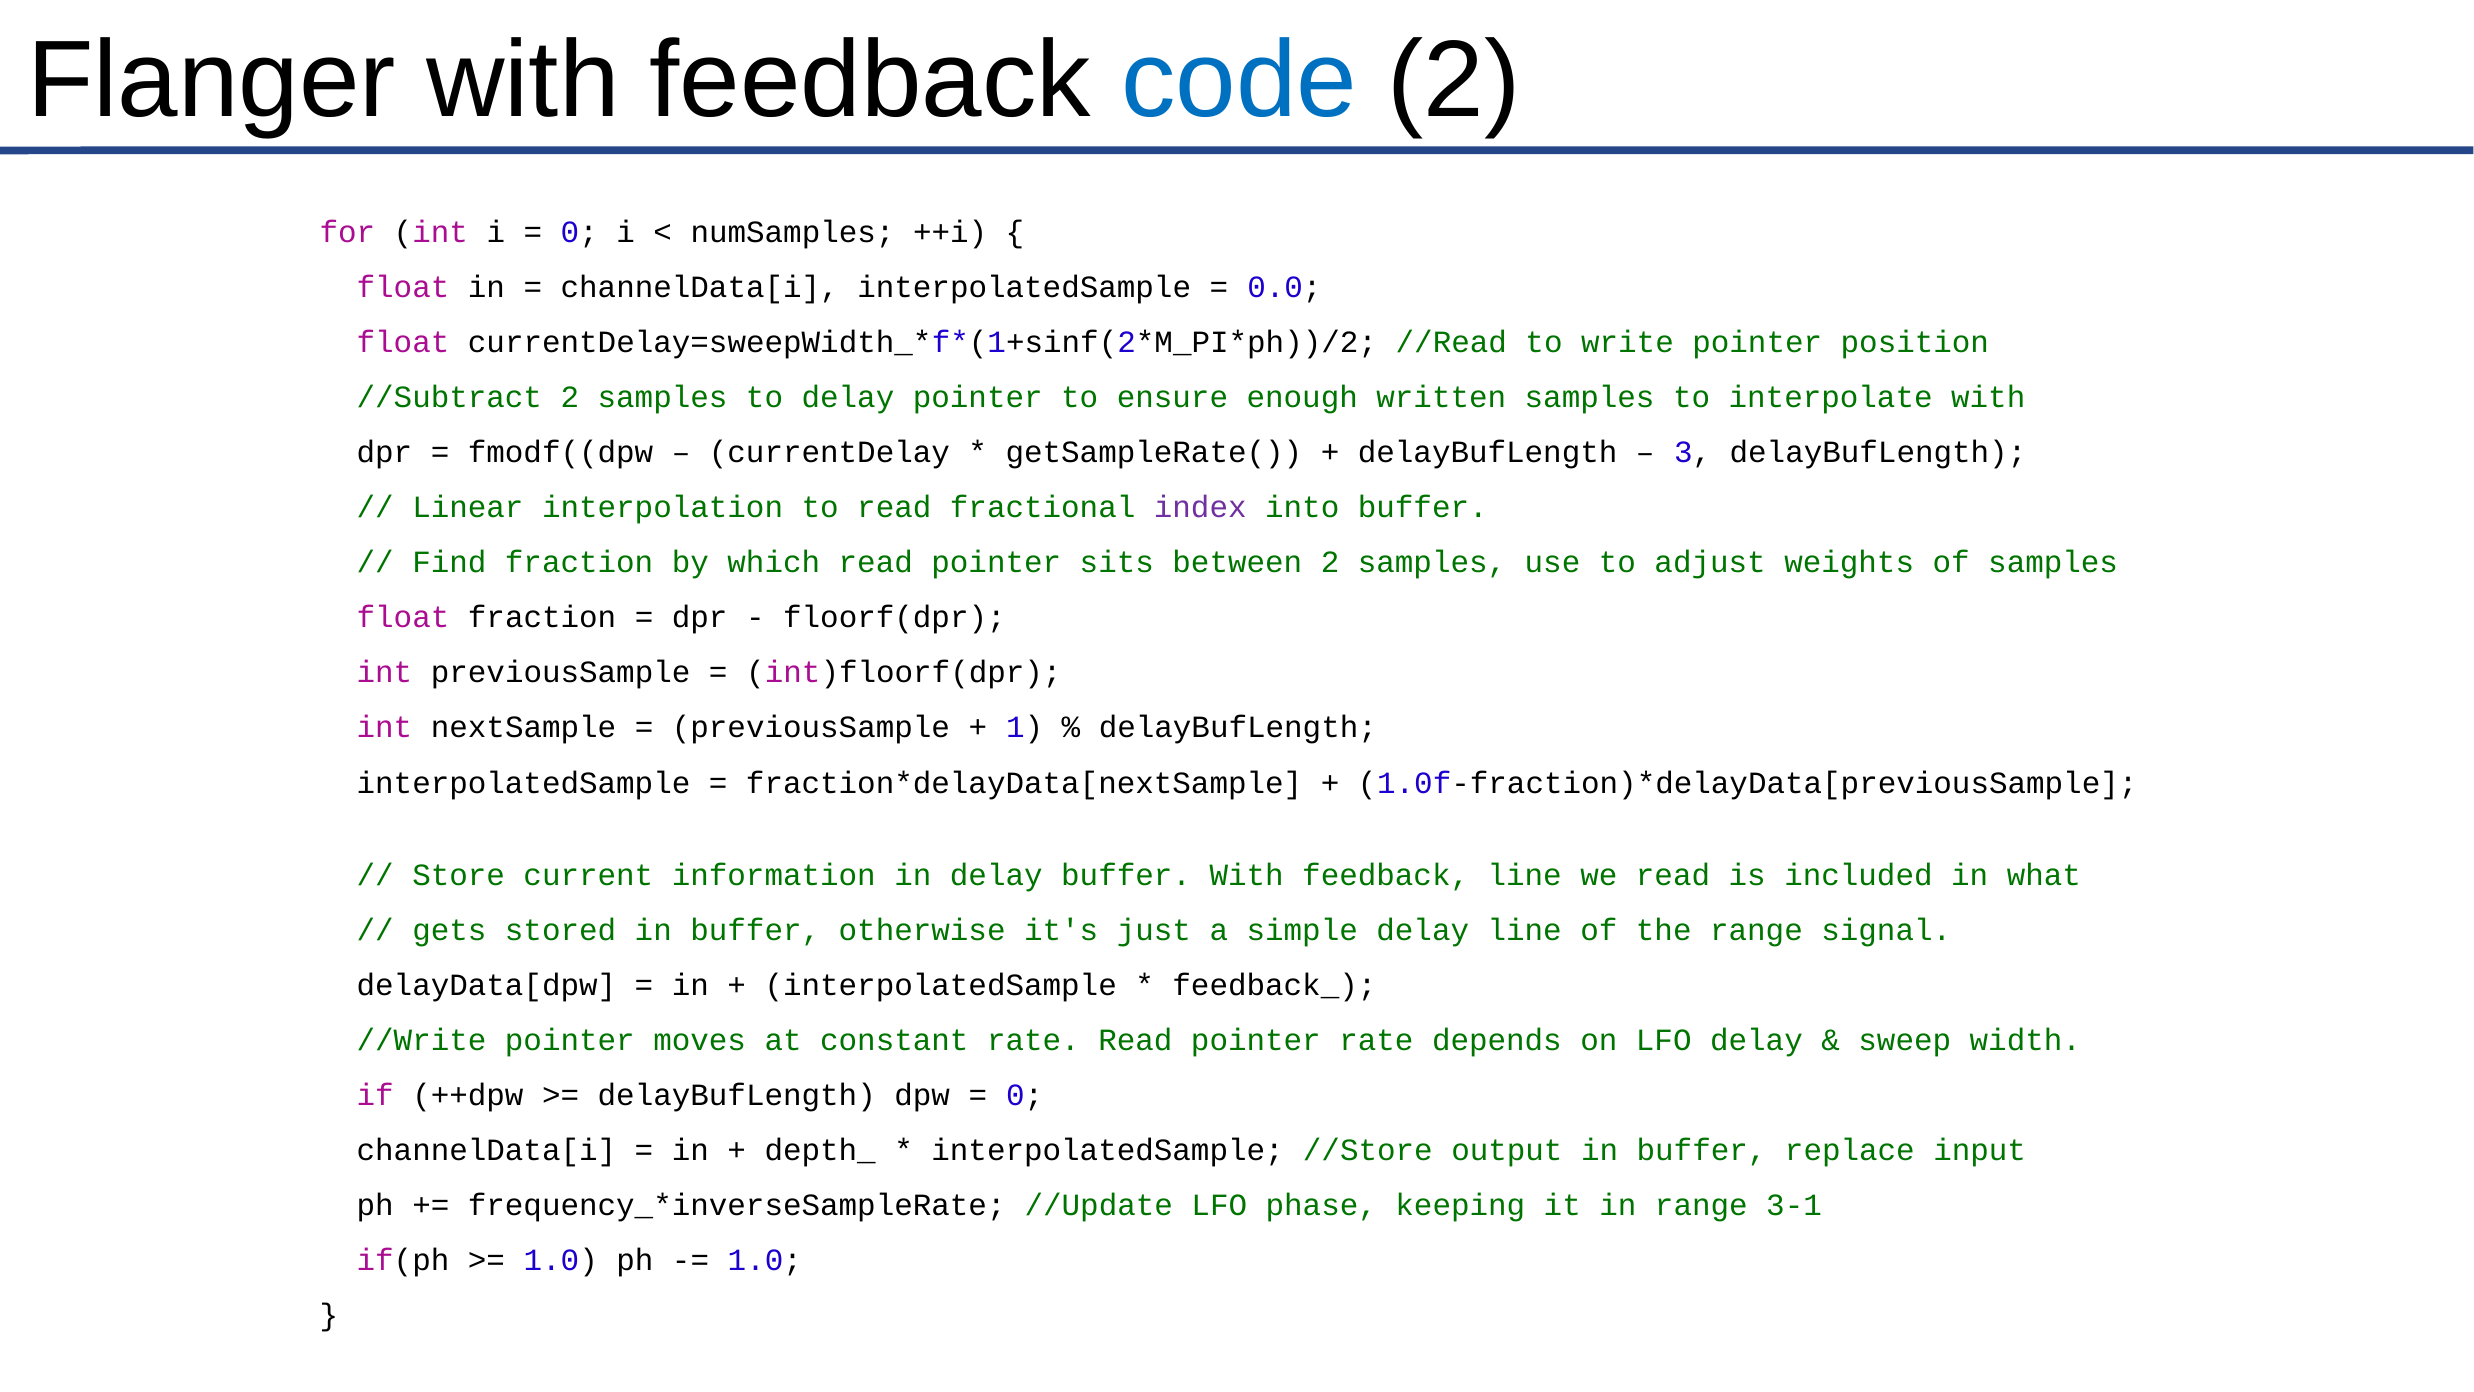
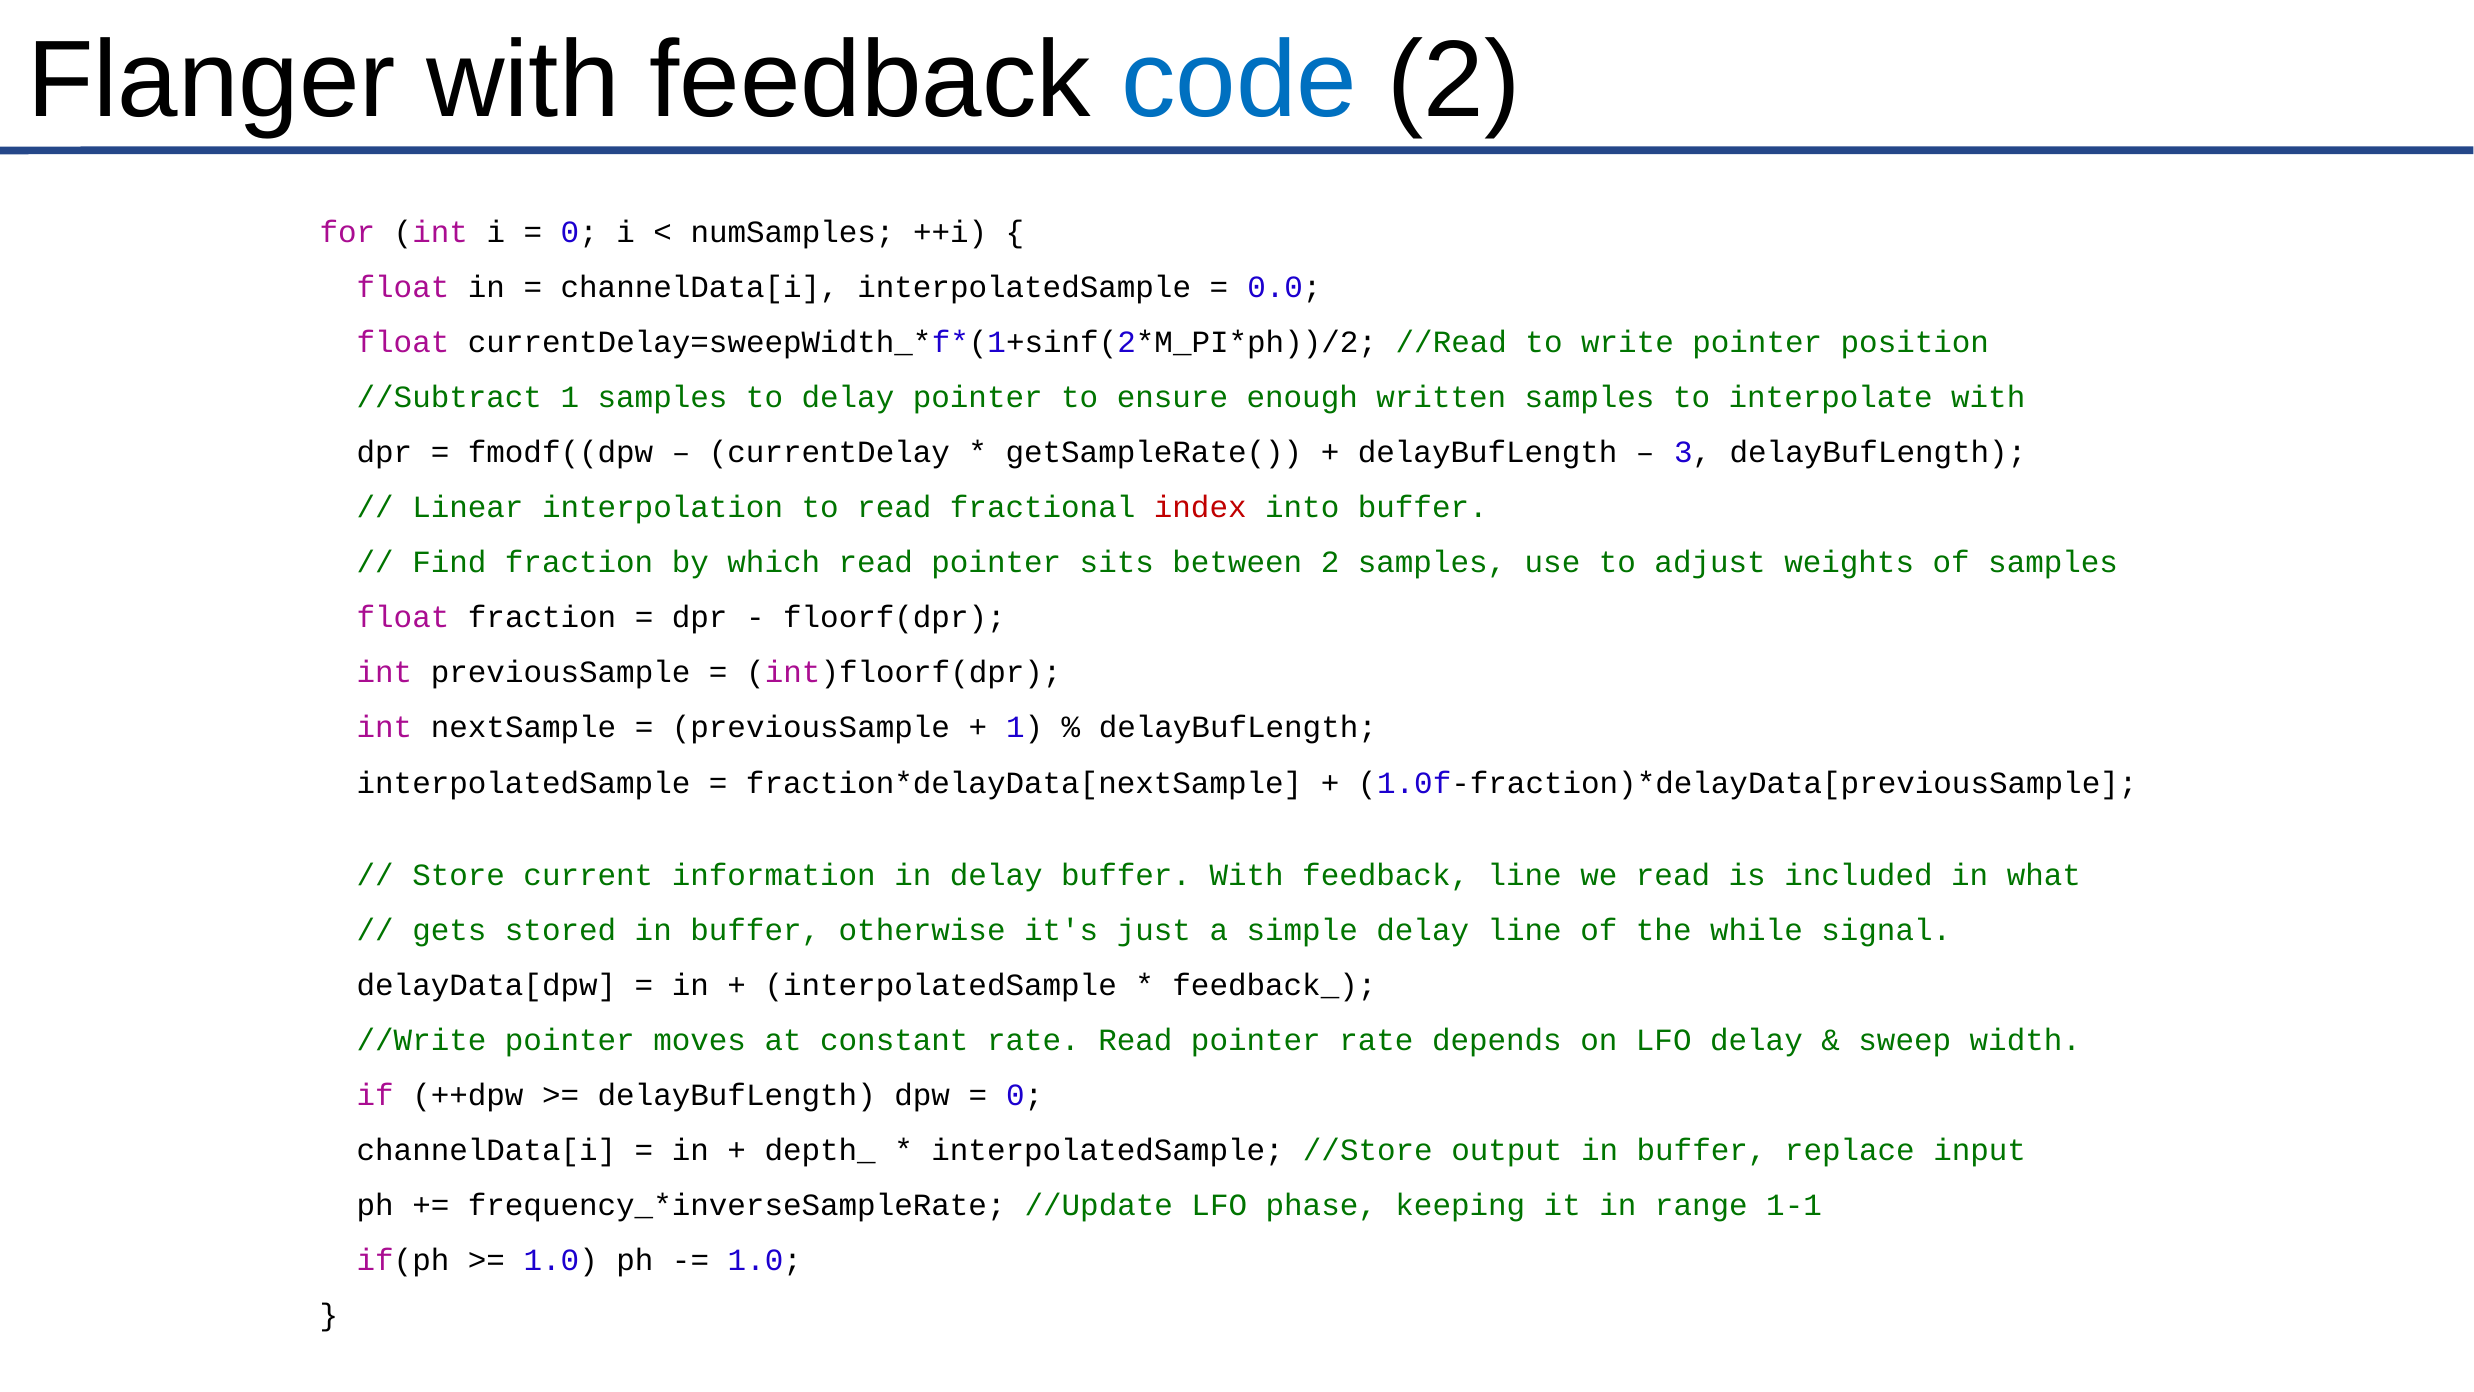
//Subtract 2: 2 -> 1
index colour: purple -> red
the range: range -> while
3-1: 3-1 -> 1-1
